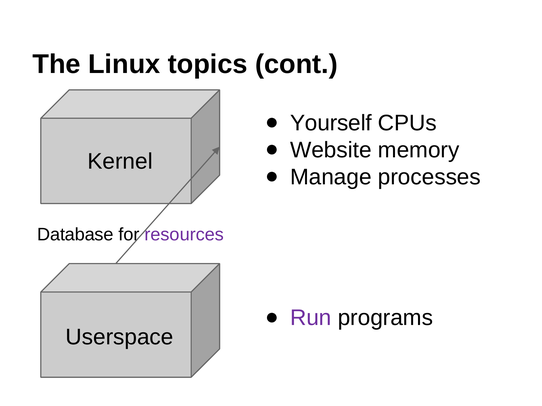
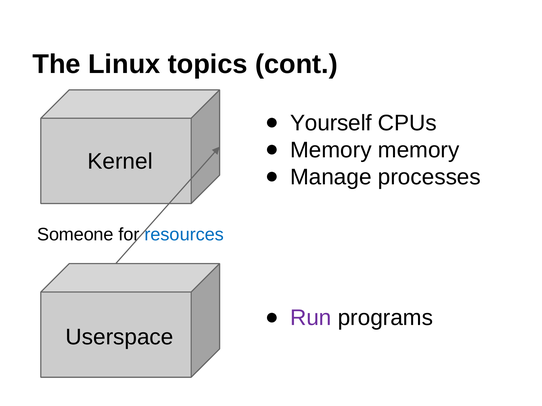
Website at (331, 150): Website -> Memory
Database: Database -> Someone
resources colour: purple -> blue
